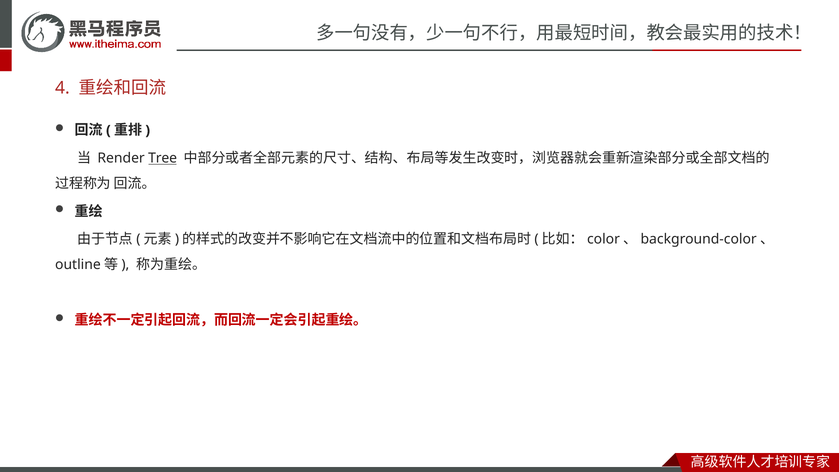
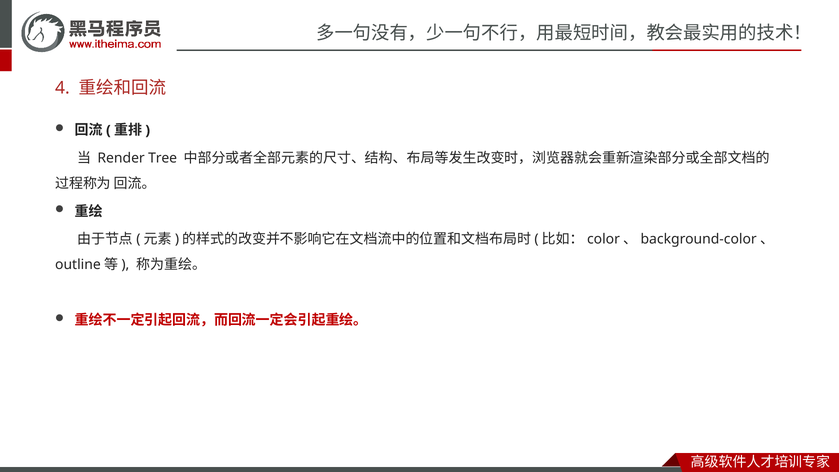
Tree underline: present -> none
